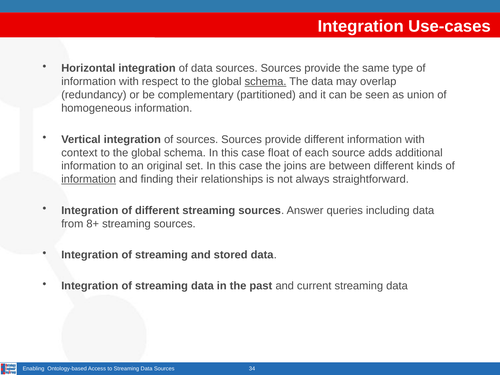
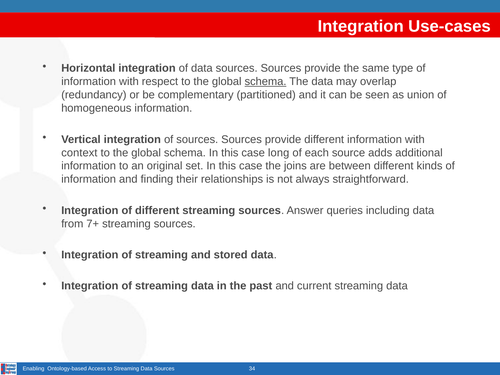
float: float -> long
information at (89, 179) underline: present -> none
8+: 8+ -> 7+
